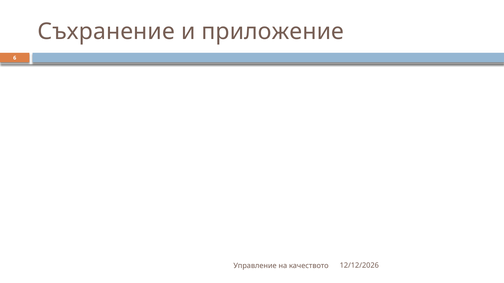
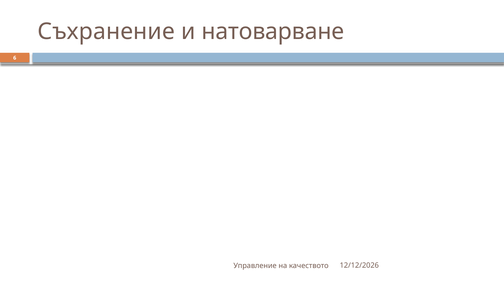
приложение: приложение -> натоварване
